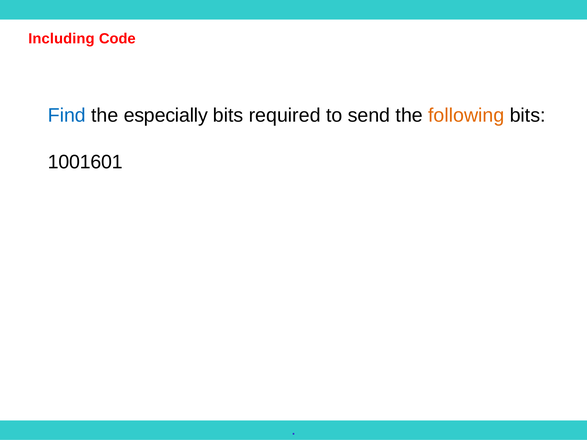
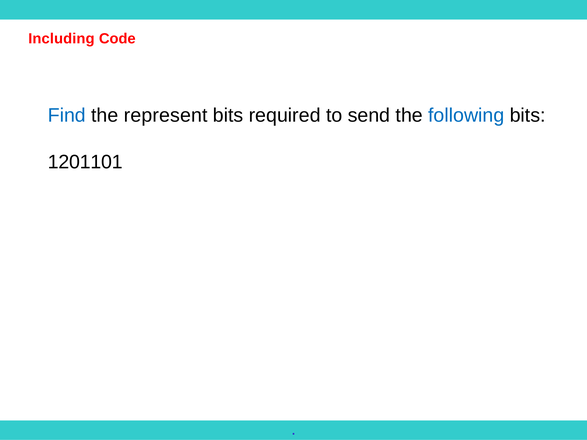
especially: especially -> represent
following colour: orange -> blue
1001601: 1001601 -> 1201101
